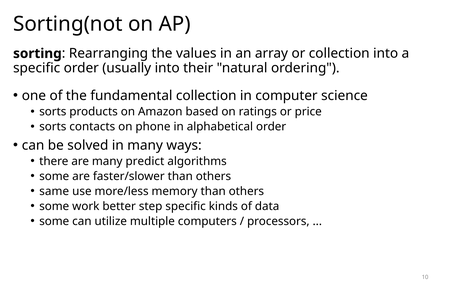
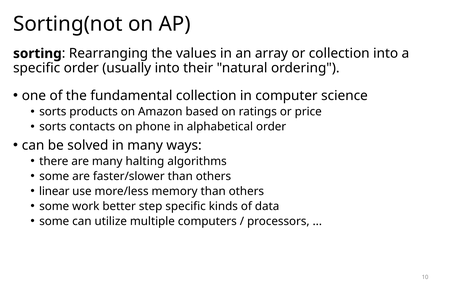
predict: predict -> halting
same: same -> linear
